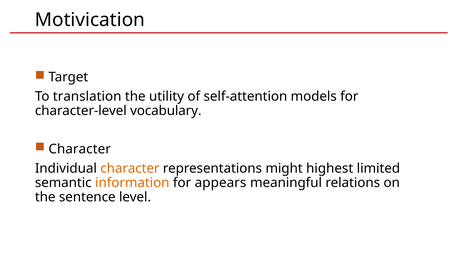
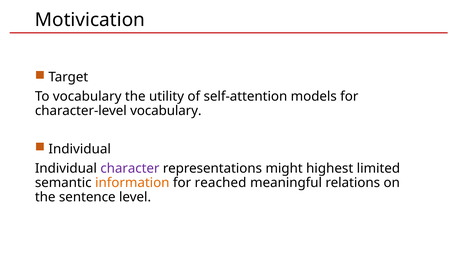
To translation: translation -> vocabulary
Character at (80, 149): Character -> Individual
character at (130, 169) colour: orange -> purple
appears: appears -> reached
